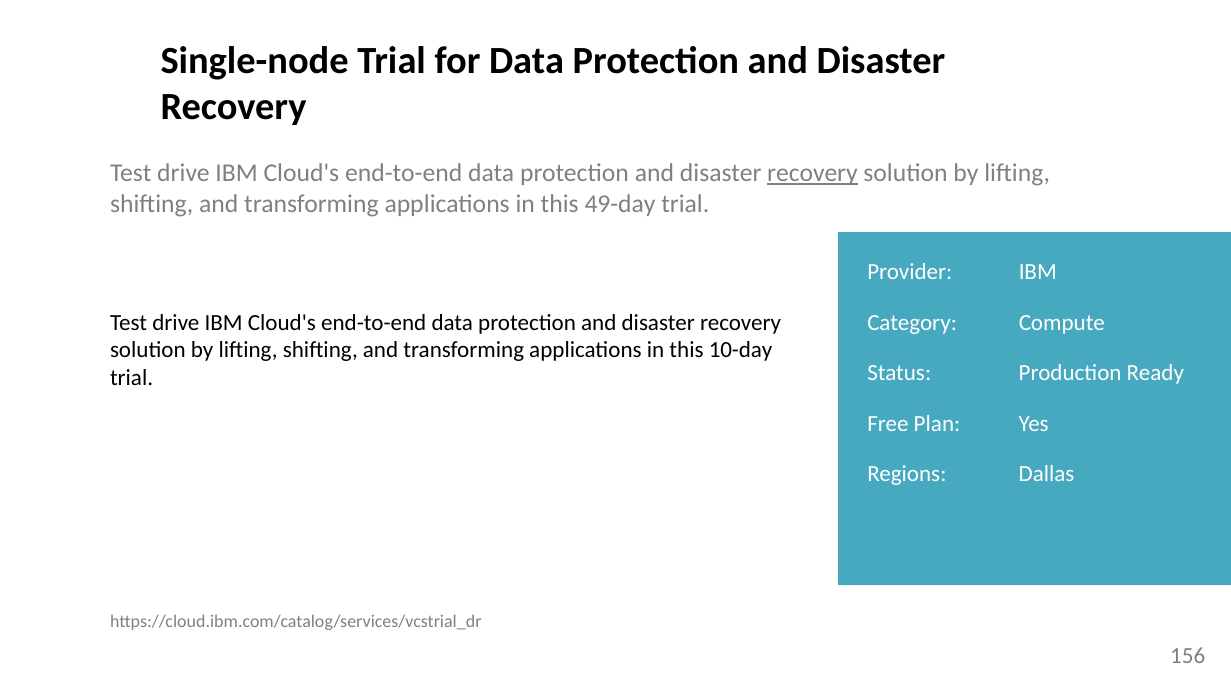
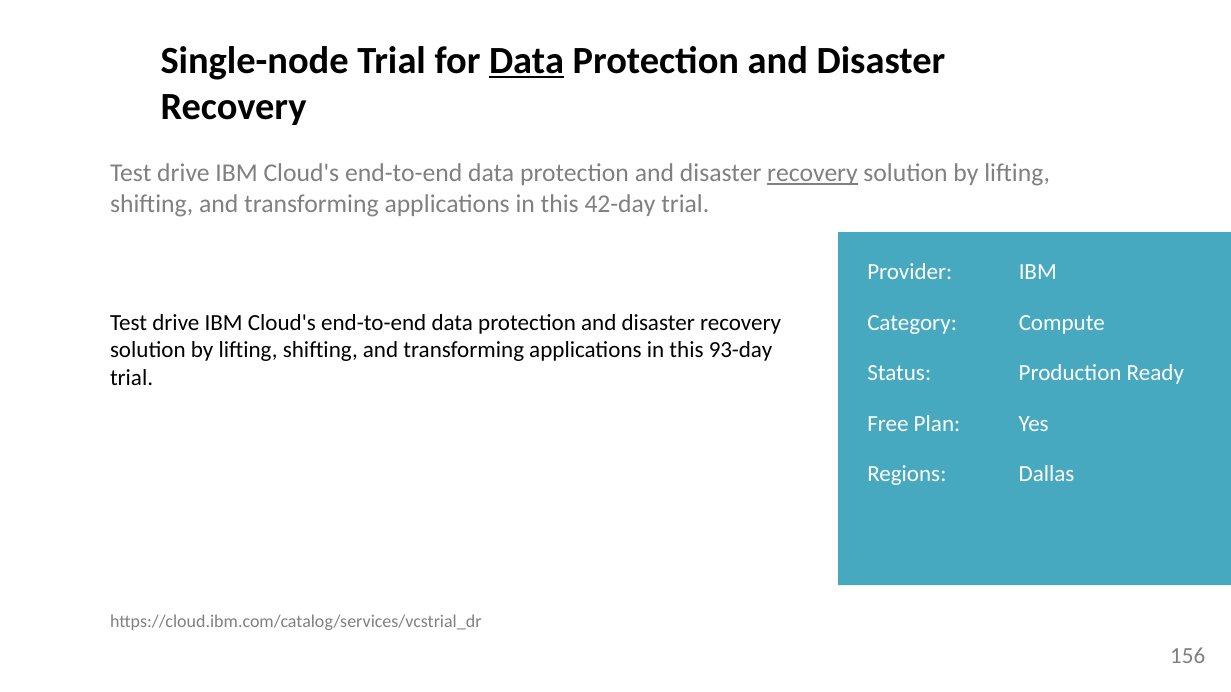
Data at (527, 61) underline: none -> present
49-day: 49-day -> 42-day
10-day: 10-day -> 93-day
